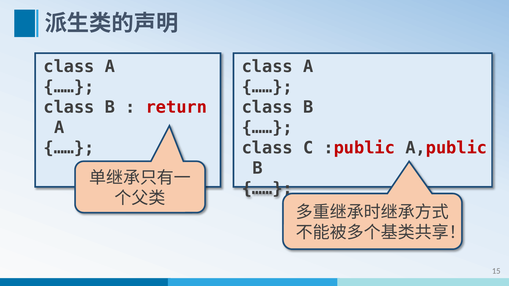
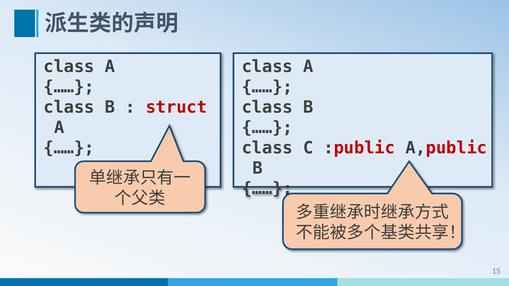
return: return -> struct
